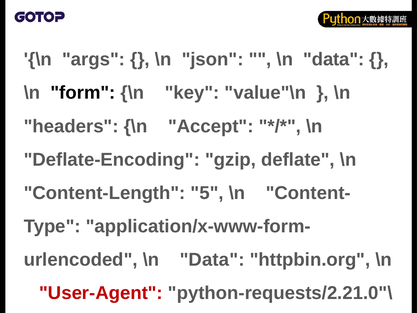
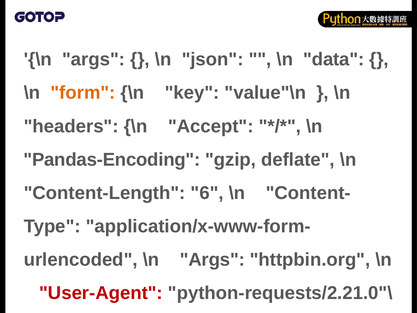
form colour: black -> orange
Deflate-Encoding: Deflate-Encoding -> Pandas-Encoding
5: 5 -> 6
Data at (212, 260): Data -> Args
